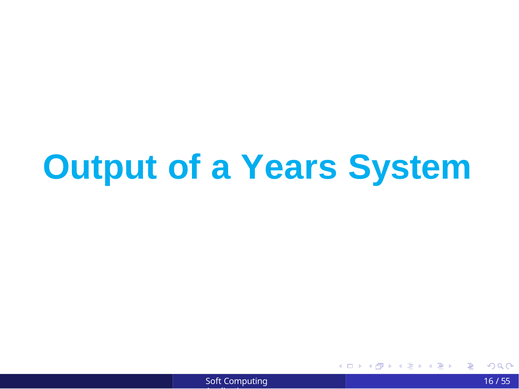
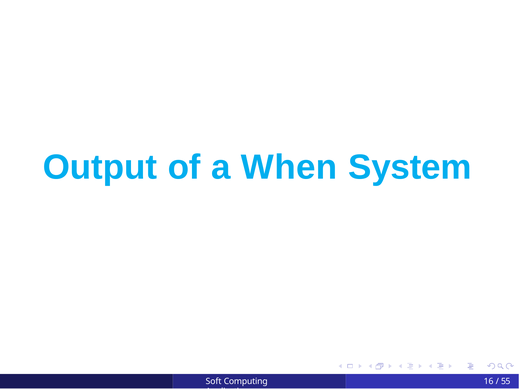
Years: Years -> When
